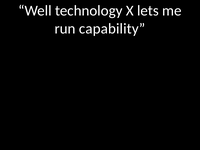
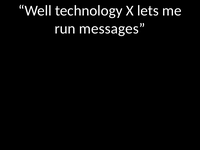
capability: capability -> messages
